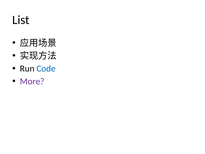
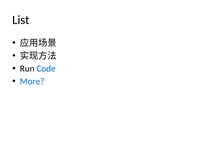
More colour: purple -> blue
